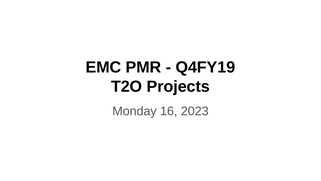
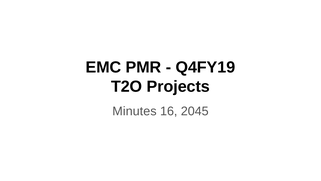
Monday: Monday -> Minutes
2023: 2023 -> 2045
